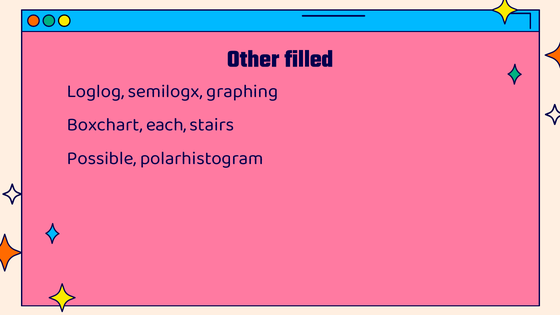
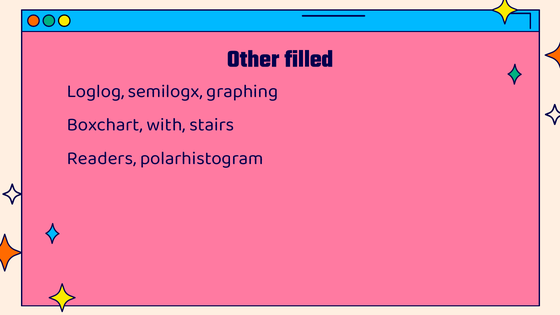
each: each -> with
Possible: Possible -> Readers
